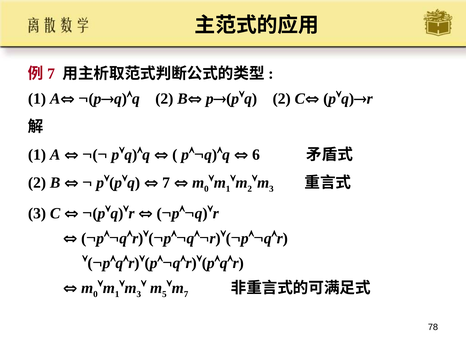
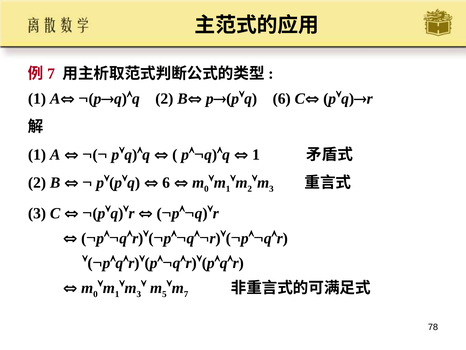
2 at (282, 99): 2 -> 6
6 at (256, 155): 6 -> 1
7 at (166, 182): 7 -> 6
